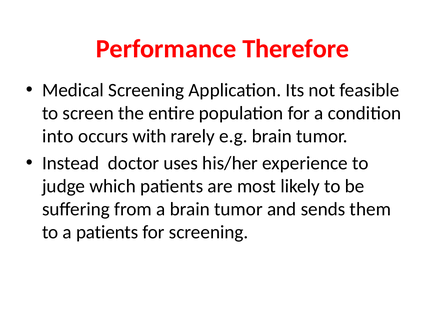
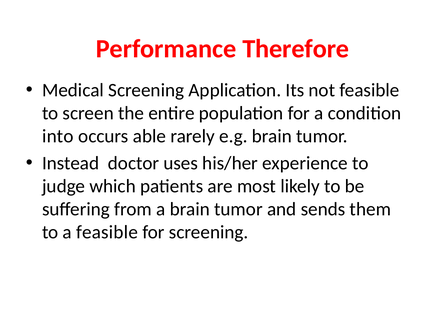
with: with -> able
a patients: patients -> feasible
